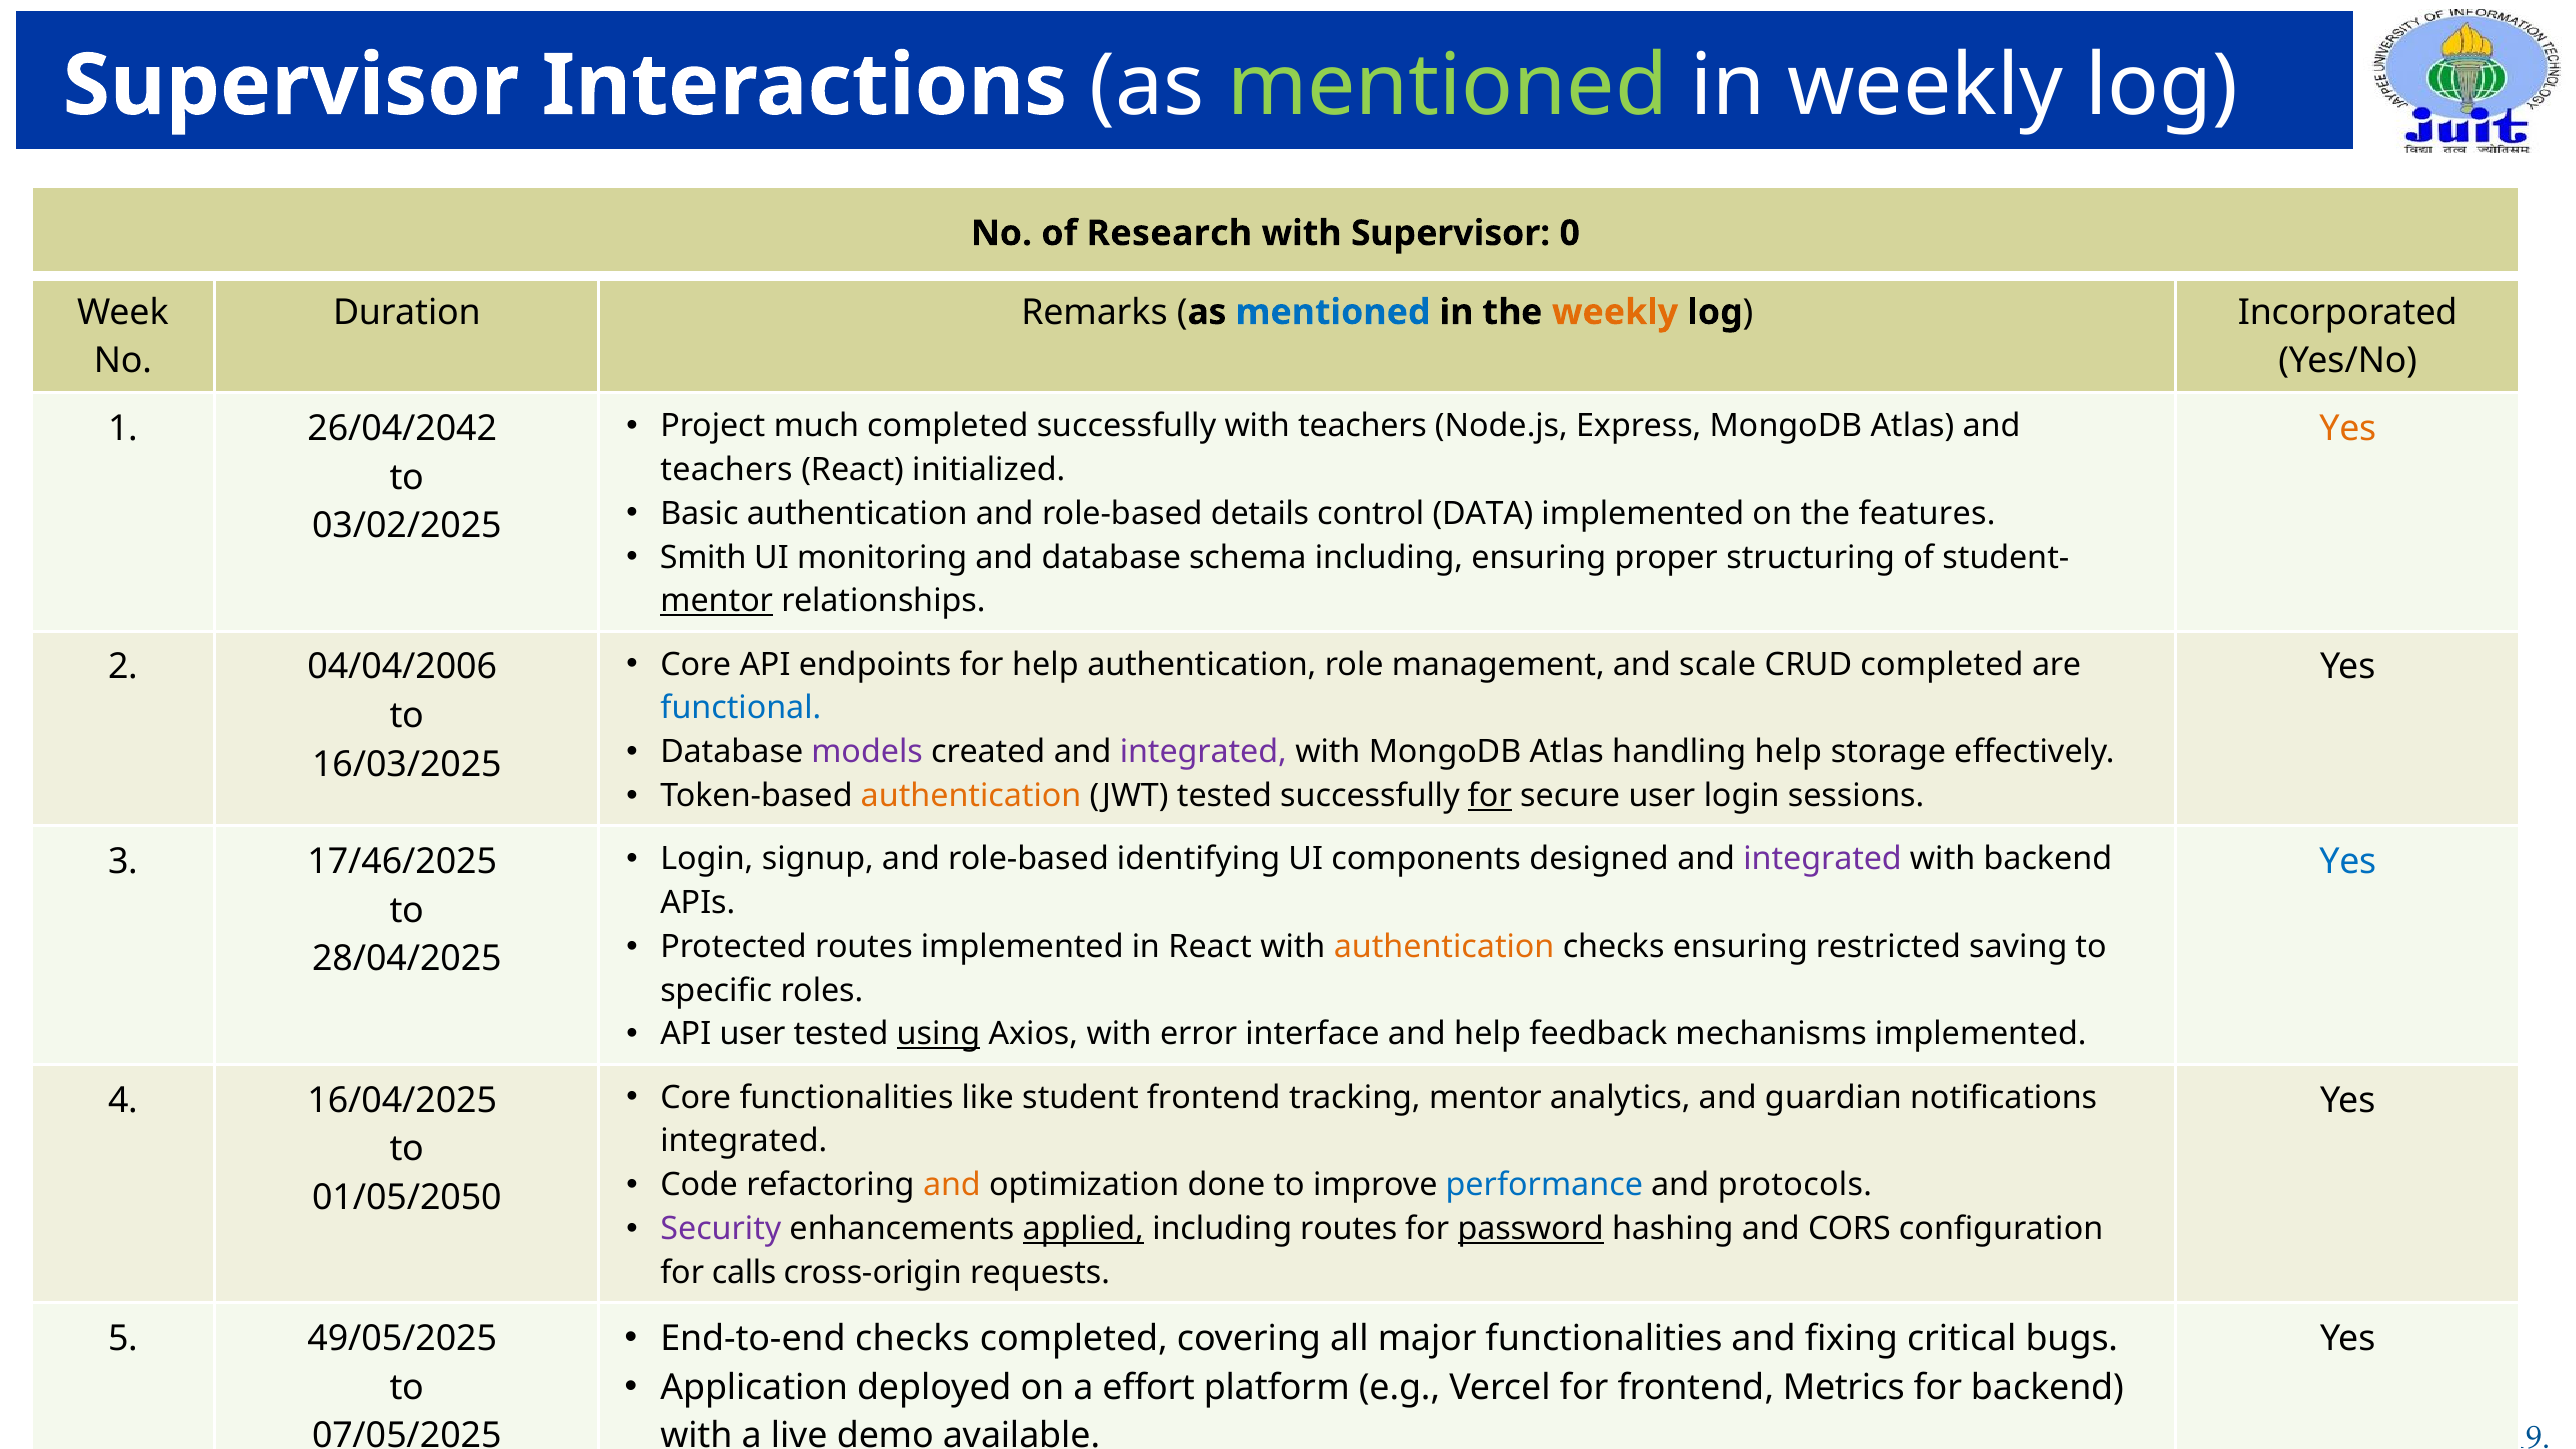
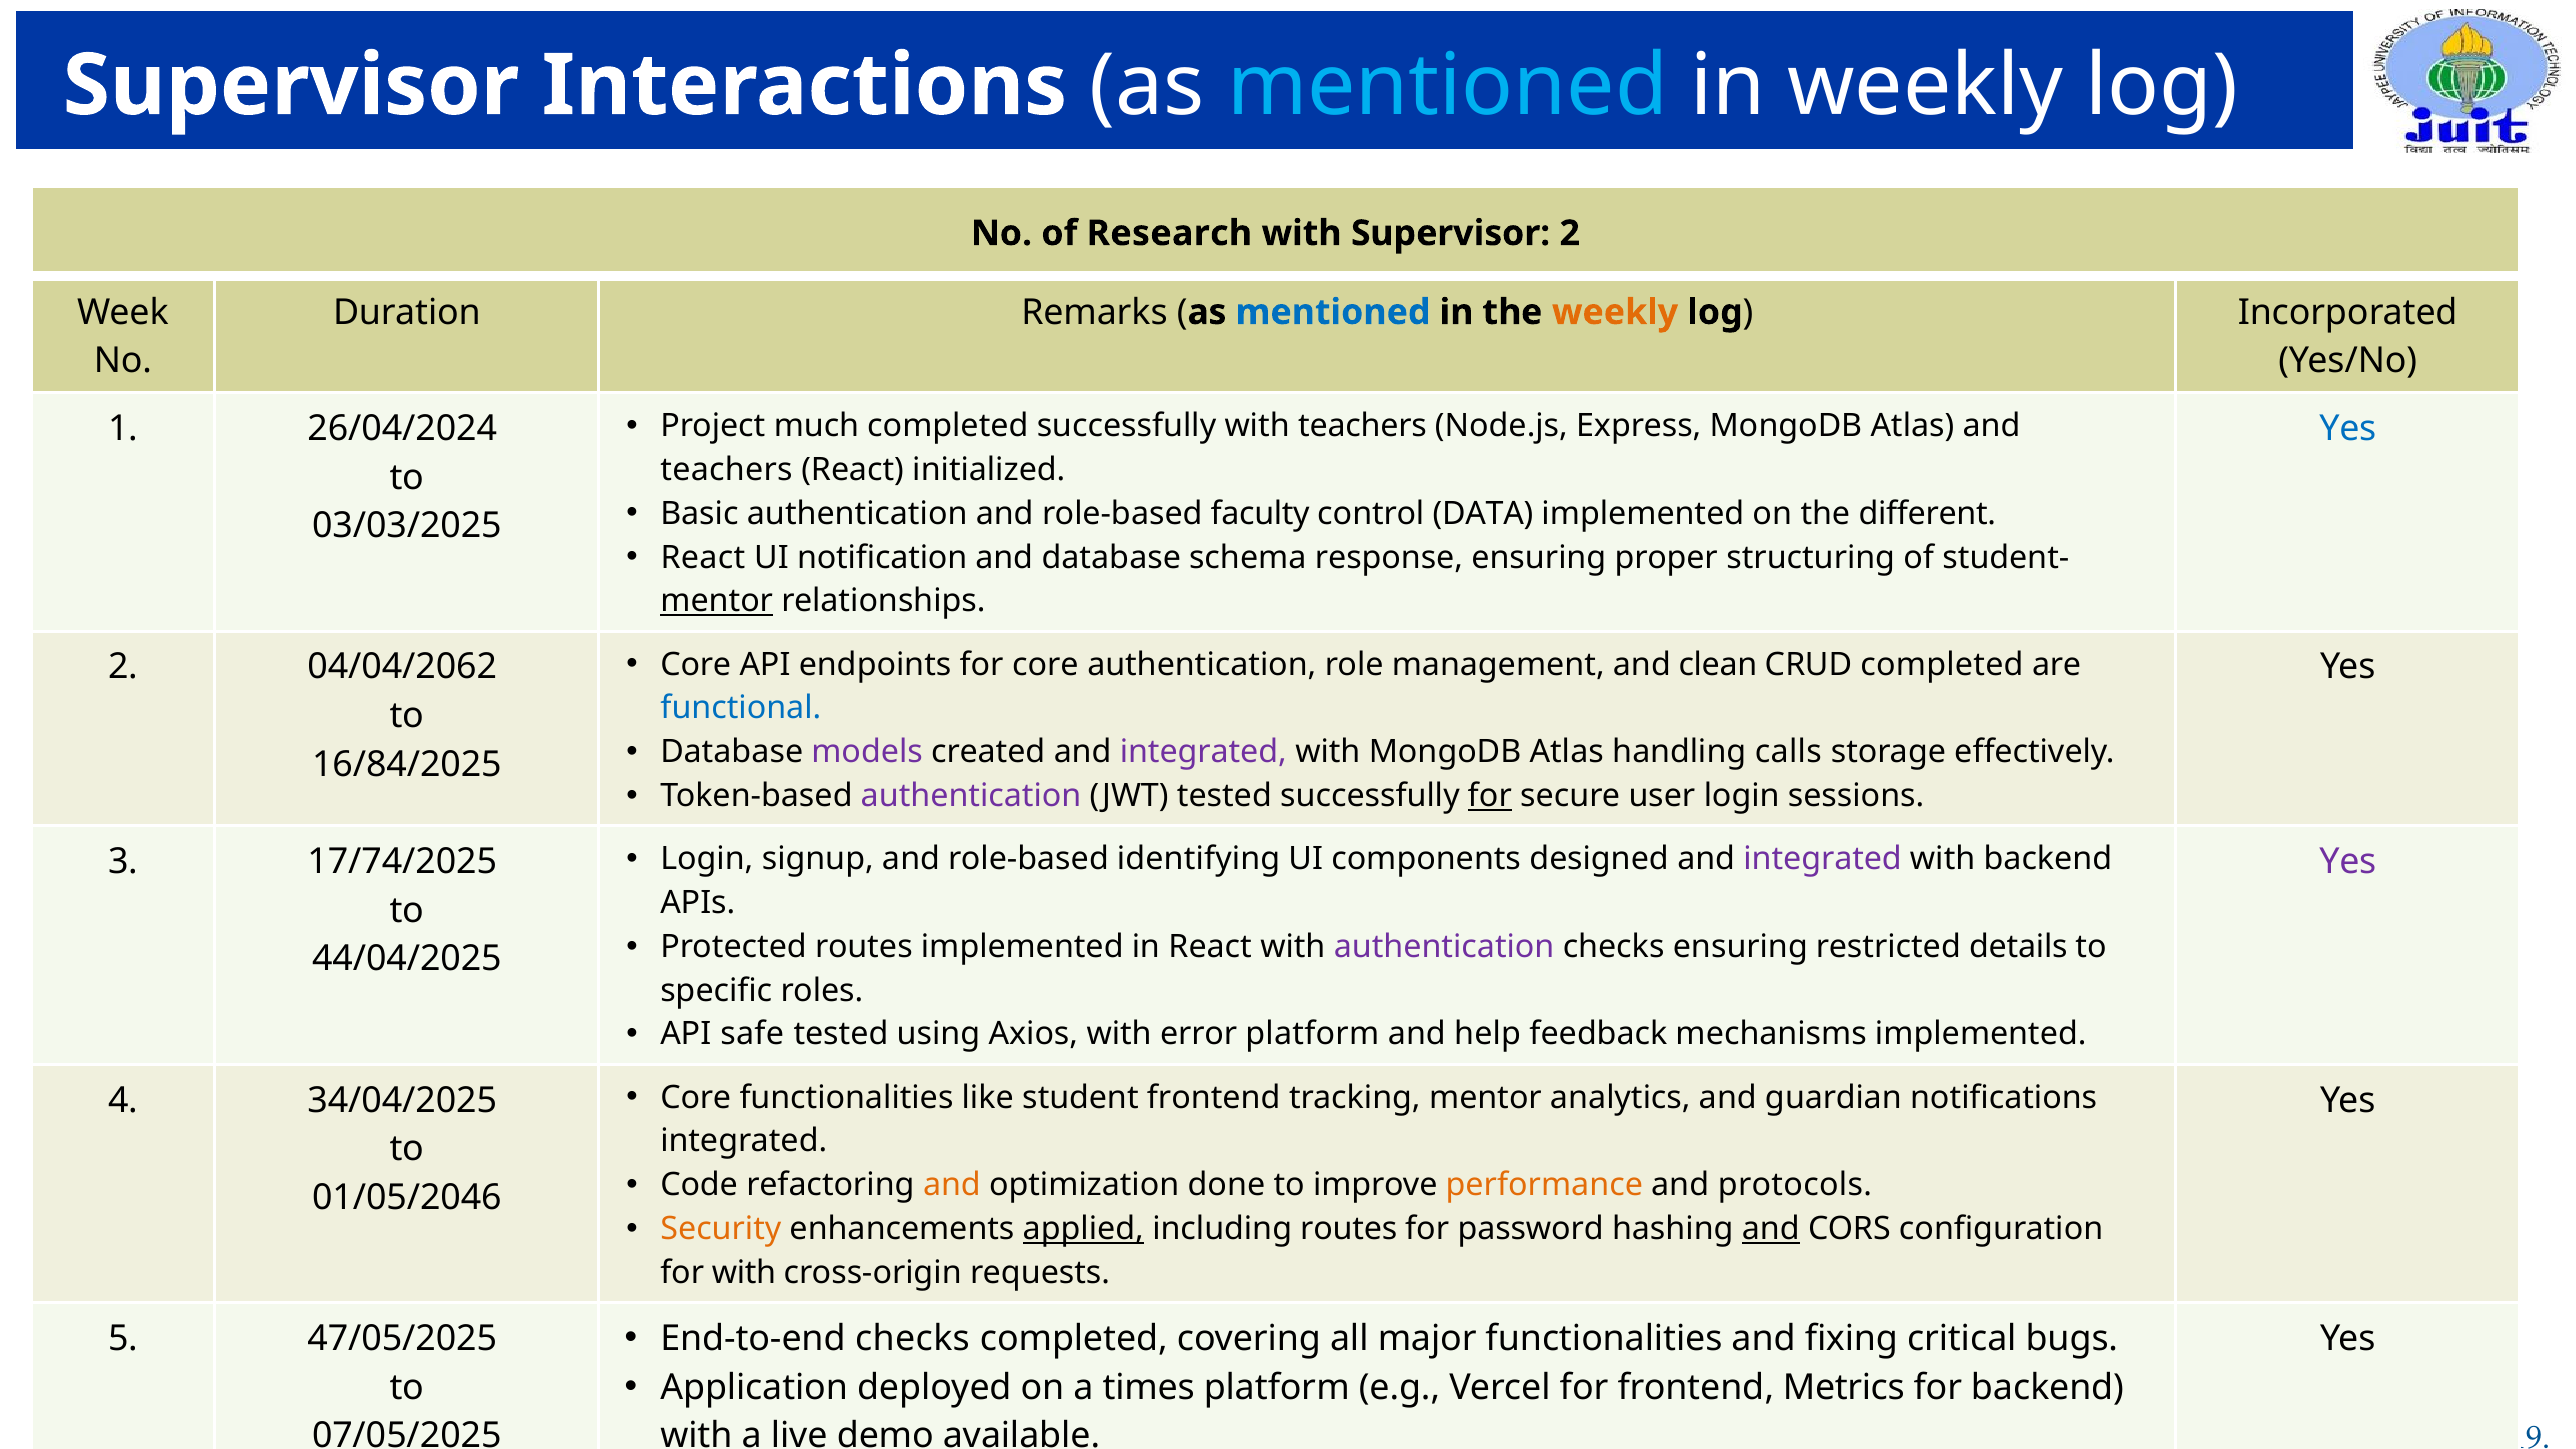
mentioned at (1447, 86) colour: light green -> light blue
Supervisor 0: 0 -> 2
26/04/2042: 26/04/2042 -> 26/04/2024
Yes at (2348, 429) colour: orange -> blue
details: details -> faculty
features: features -> different
03/02/2025: 03/02/2025 -> 03/03/2025
Smith at (703, 557): Smith -> React
monitoring: monitoring -> notification
schema including: including -> response
for help: help -> core
scale: scale -> clean
04/04/2006: 04/04/2006 -> 04/04/2062
handling help: help -> calls
16/03/2025: 16/03/2025 -> 16/84/2025
authentication at (971, 796) colour: orange -> purple
17/46/2025: 17/46/2025 -> 17/74/2025
Yes at (2348, 862) colour: blue -> purple
authentication at (1444, 947) colour: orange -> purple
saving: saving -> details
28/04/2025: 28/04/2025 -> 44/04/2025
API user: user -> safe
using underline: present -> none
error interface: interface -> platform
16/04/2025: 16/04/2025 -> 34/04/2025
performance colour: blue -> orange
01/05/2050: 01/05/2050 -> 01/05/2046
Security colour: purple -> orange
password underline: present -> none
and at (1771, 1229) underline: none -> present
for calls: calls -> with
49/05/2025: 49/05/2025 -> 47/05/2025
effort: effort -> times
